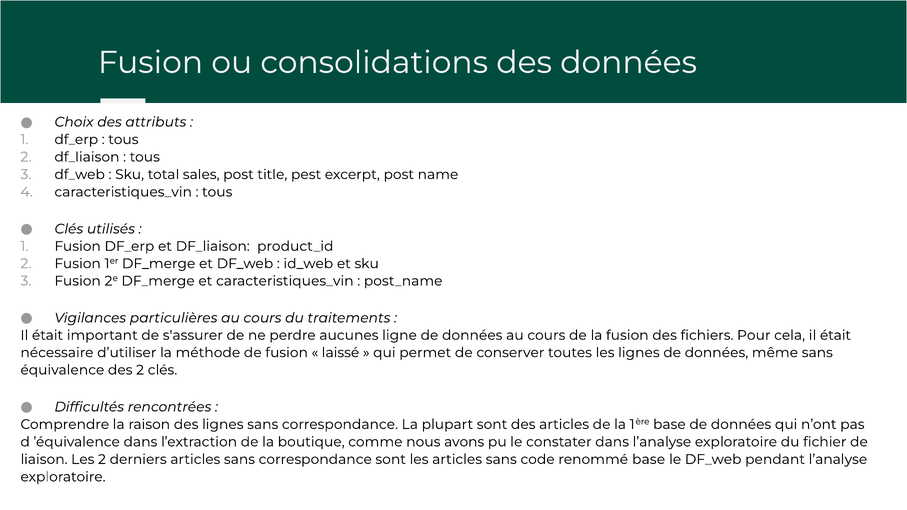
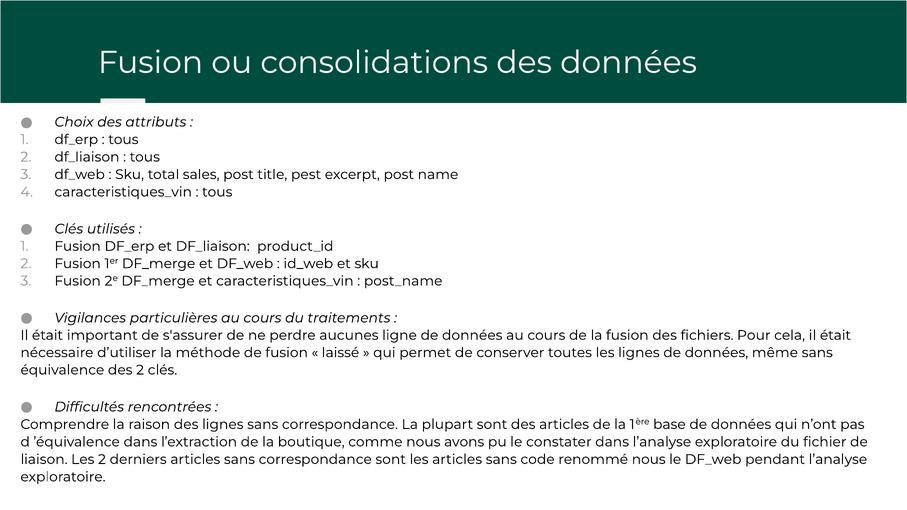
renommé base: base -> nous
